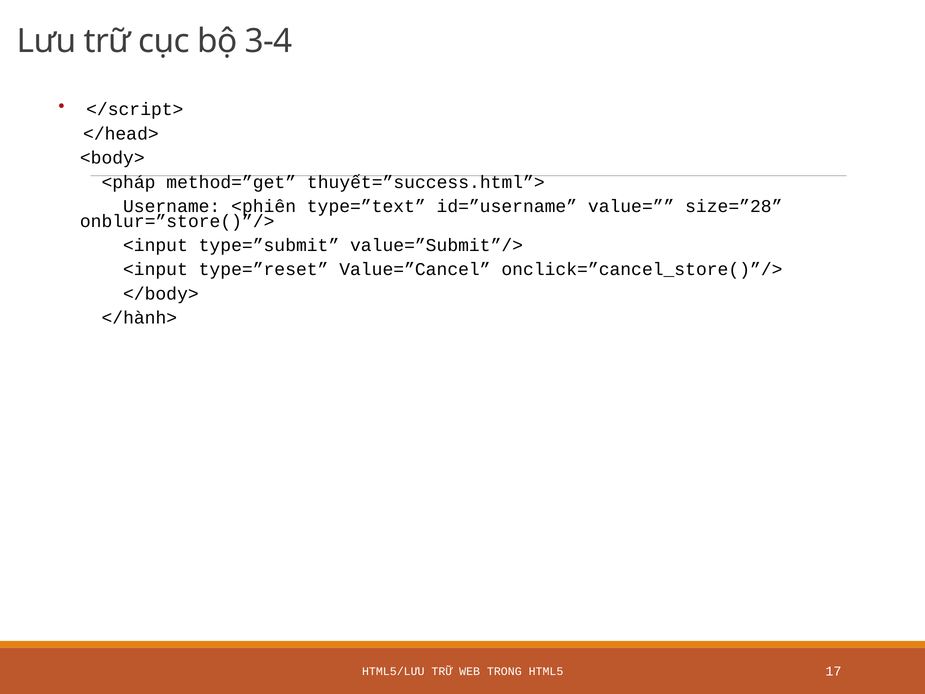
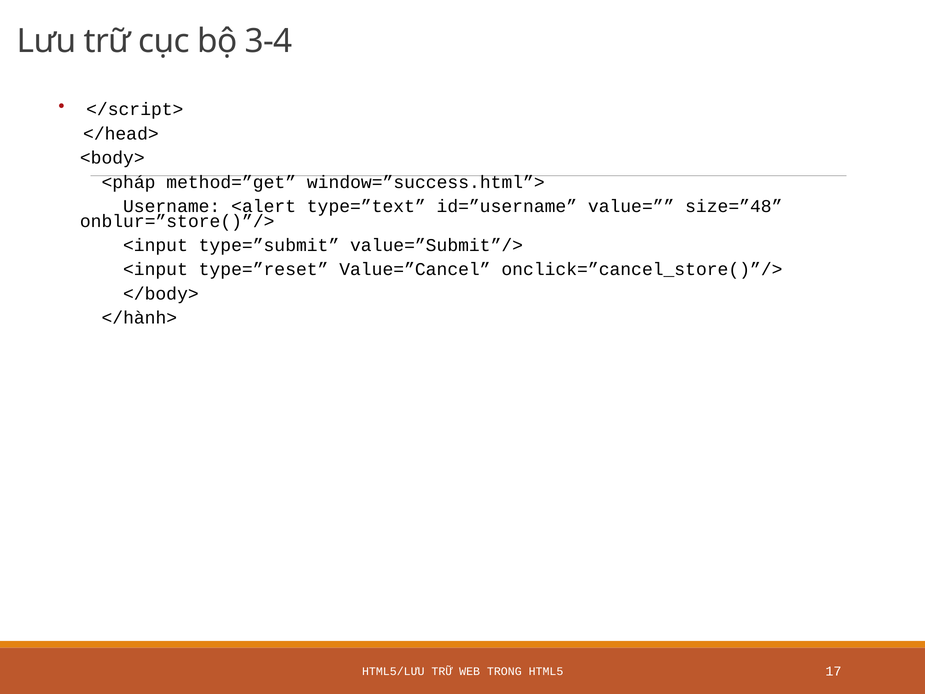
thuyết=”success.html”>: thuyết=”success.html”> -> window=”success.html”>
<phiên: <phiên -> <alert
size=”28: size=”28 -> size=”48
